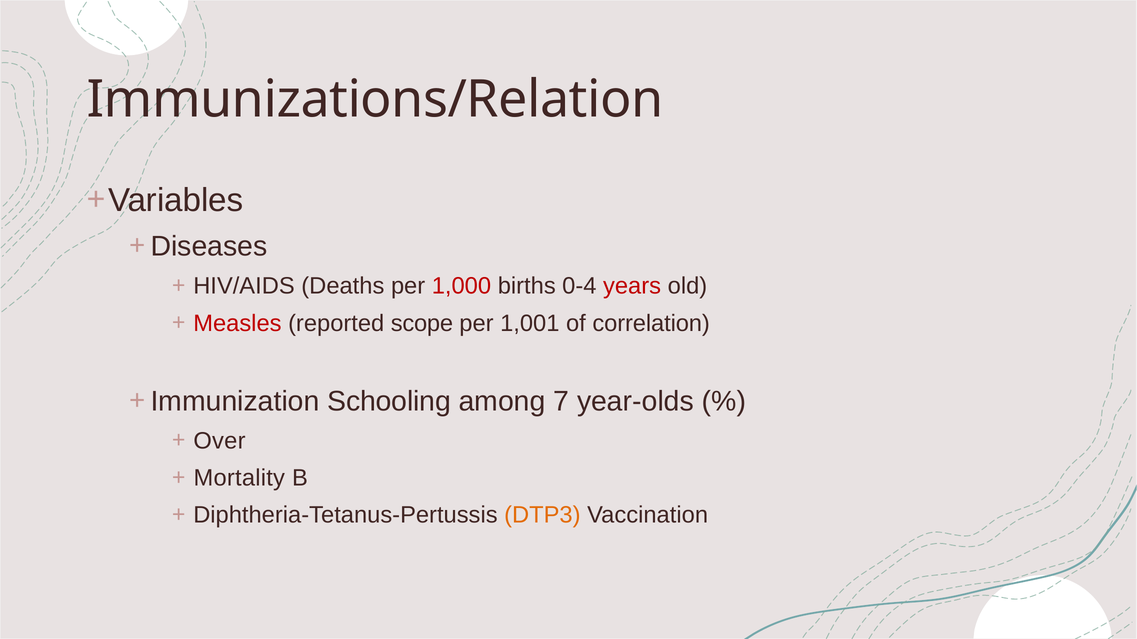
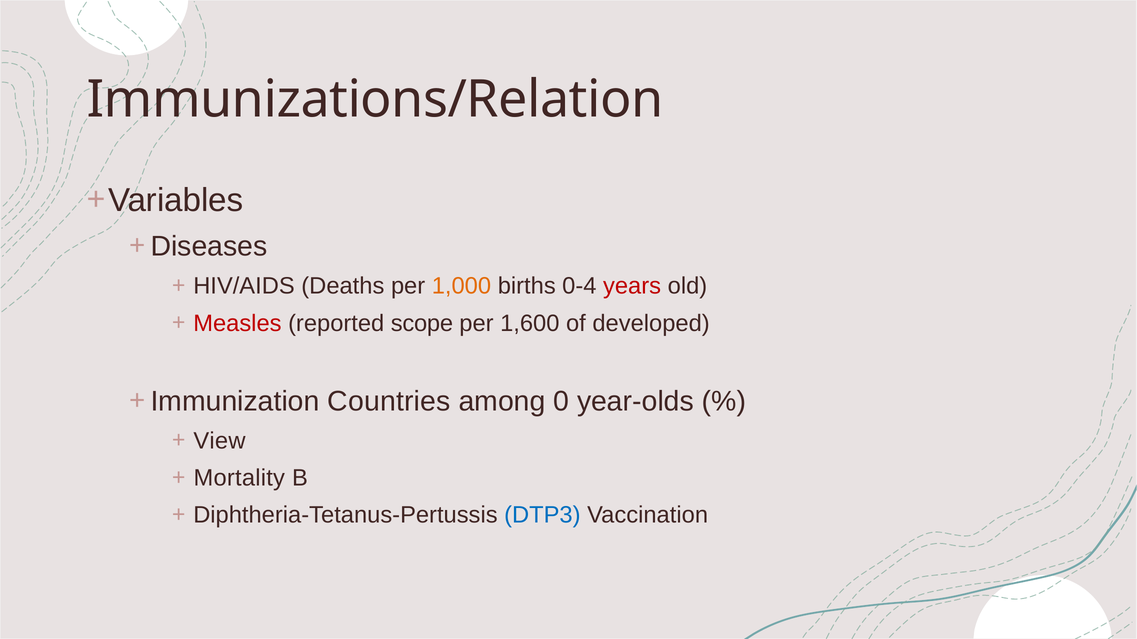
1,000 colour: red -> orange
1,001: 1,001 -> 1,600
correlation: correlation -> developed
Schooling: Schooling -> Countries
7: 7 -> 0
Over: Over -> View
DTP3 colour: orange -> blue
